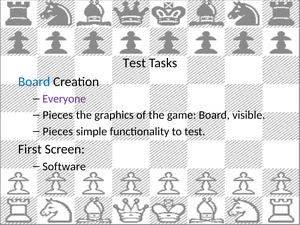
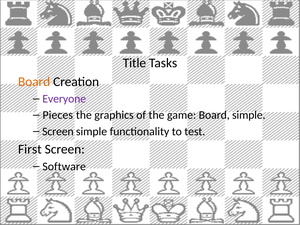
Test at (134, 63): Test -> Title
Board at (34, 82) colour: blue -> orange
Board visible: visible -> simple
Pieces at (58, 131): Pieces -> Screen
